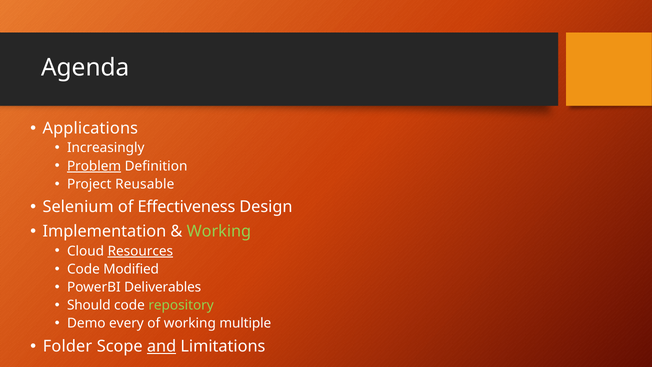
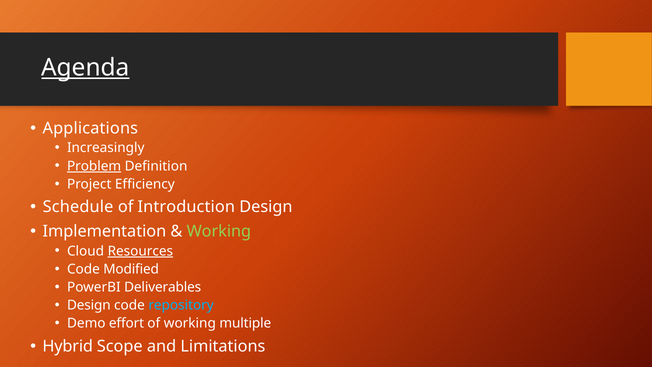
Agenda underline: none -> present
Reusable: Reusable -> Efficiency
Selenium: Selenium -> Schedule
Effectiveness: Effectiveness -> Introduction
Should at (89, 305): Should -> Design
repository colour: light green -> light blue
every: every -> effort
Folder: Folder -> Hybrid
and underline: present -> none
